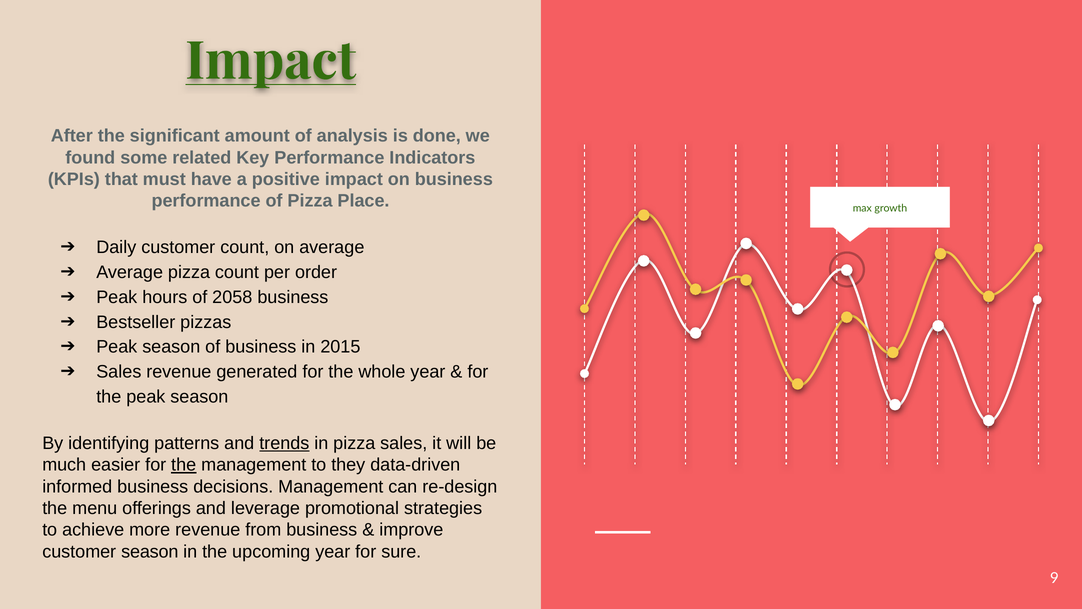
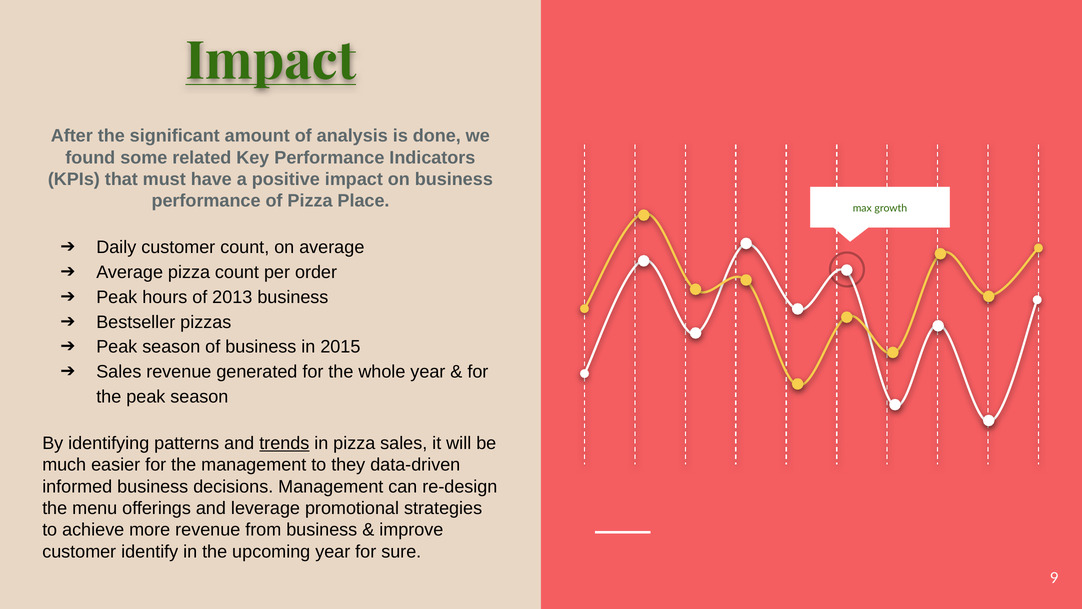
2058: 2058 -> 2013
the at (184, 465) underline: present -> none
customer season: season -> identify
